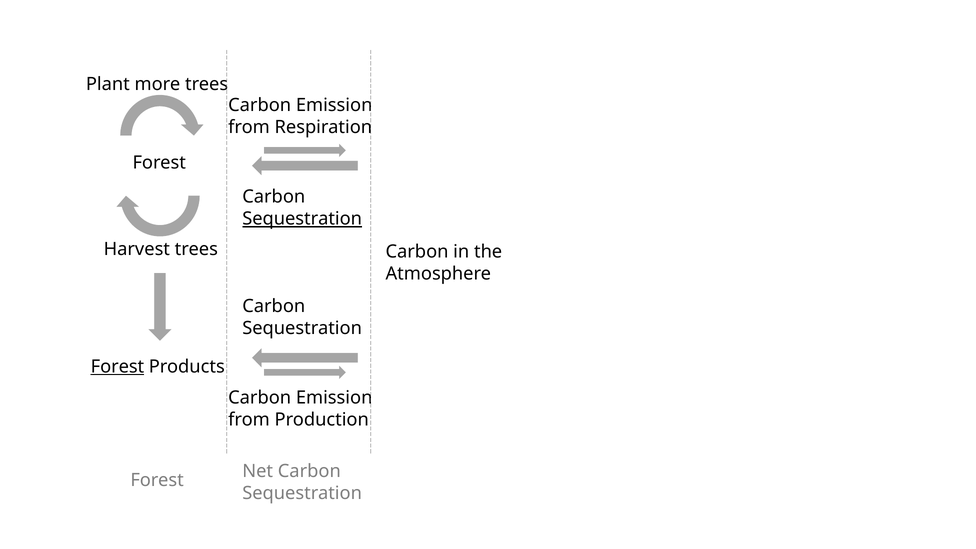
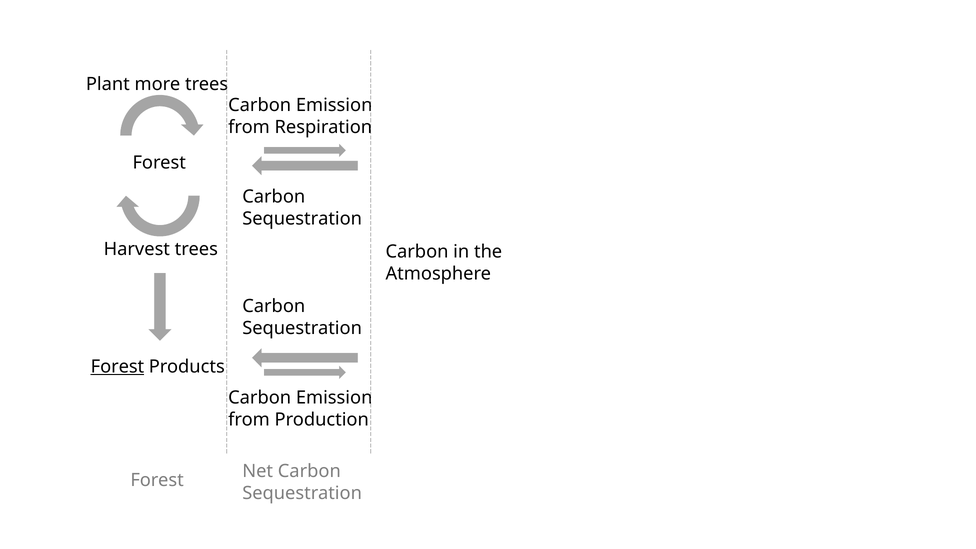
Sequestration at (302, 219) underline: present -> none
